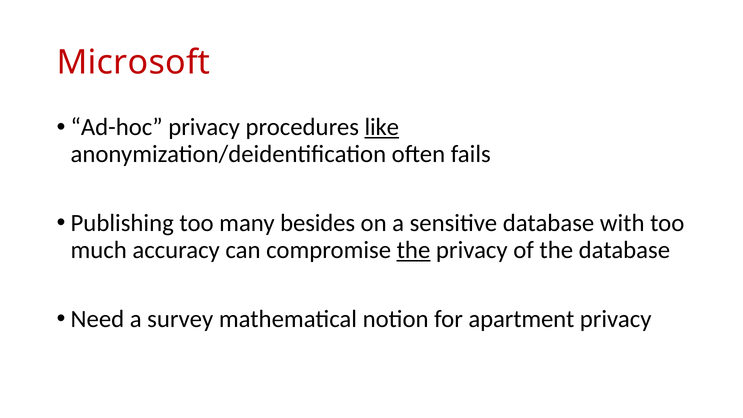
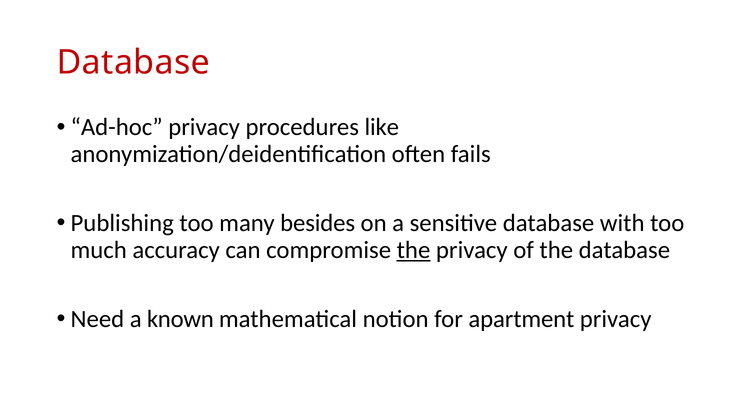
Microsoft at (133, 62): Microsoft -> Database
like underline: present -> none
survey: survey -> known
